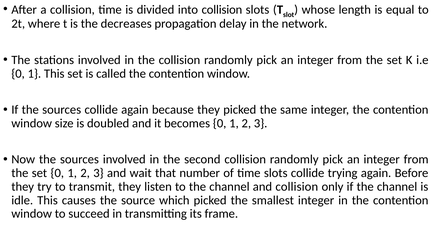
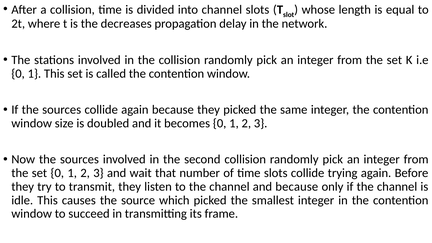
into collision: collision -> channel
and collision: collision -> because
